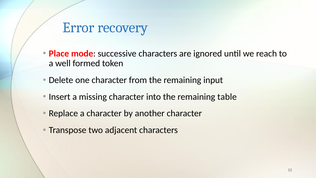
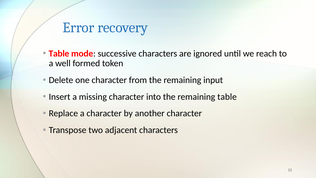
Place at (59, 53): Place -> Table
